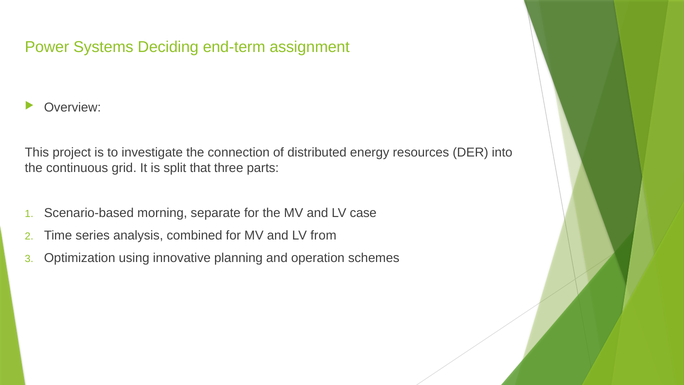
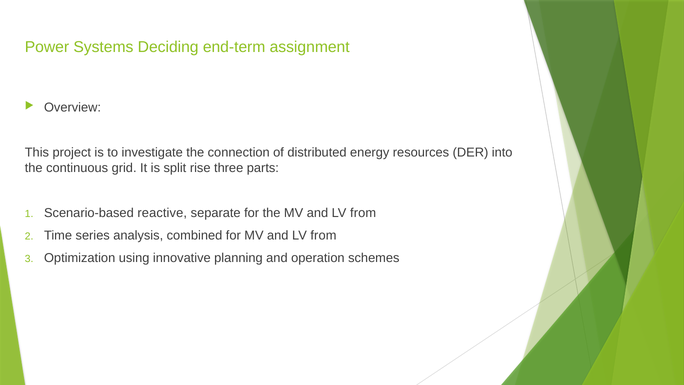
that: that -> rise
morning: morning -> reactive
case at (363, 213): case -> from
